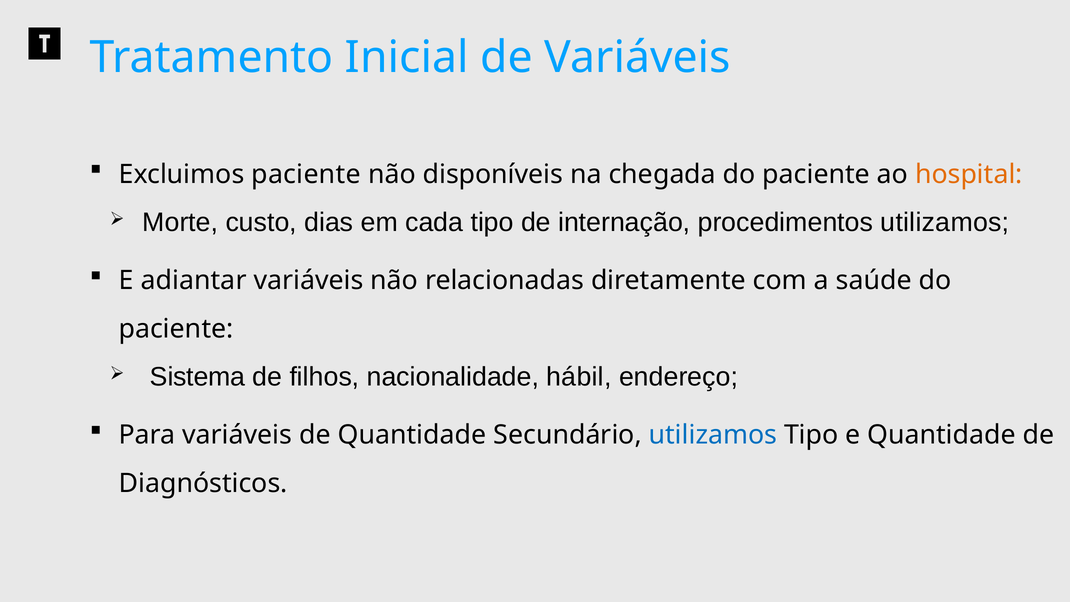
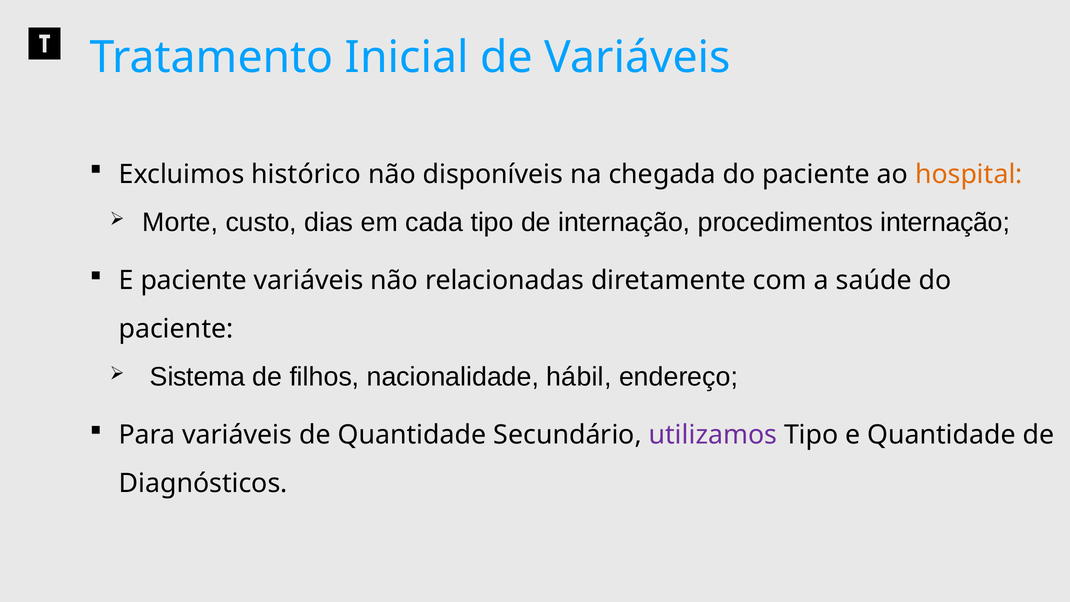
Excluimos paciente: paciente -> histórico
procedimentos utilizamos: utilizamos -> internação
E adiantar: adiantar -> paciente
utilizamos at (713, 435) colour: blue -> purple
